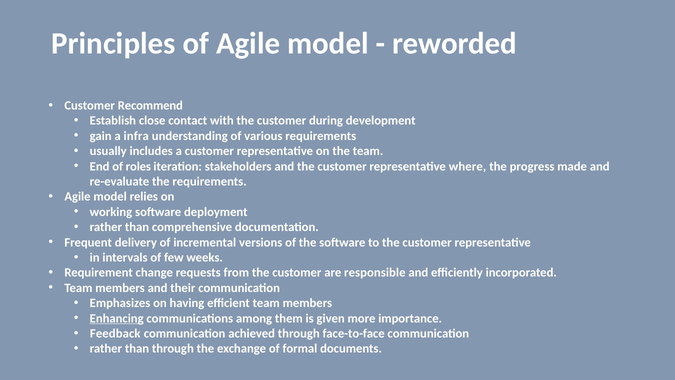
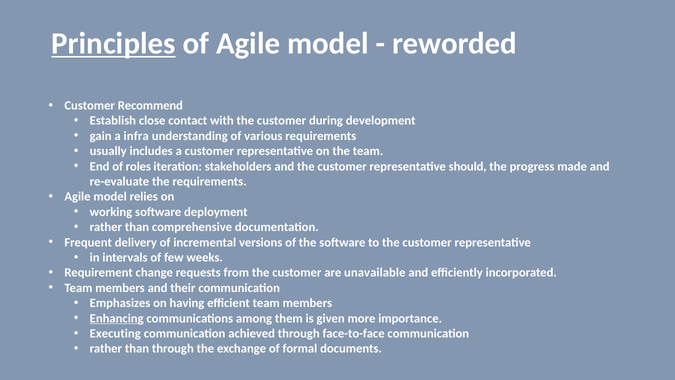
Principles underline: none -> present
where: where -> should
responsible: responsible -> unavailable
Feedback: Feedback -> Executing
